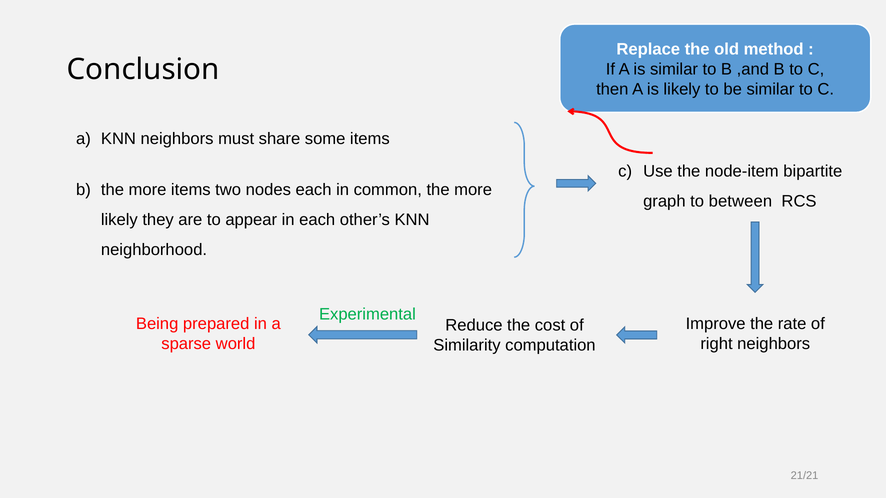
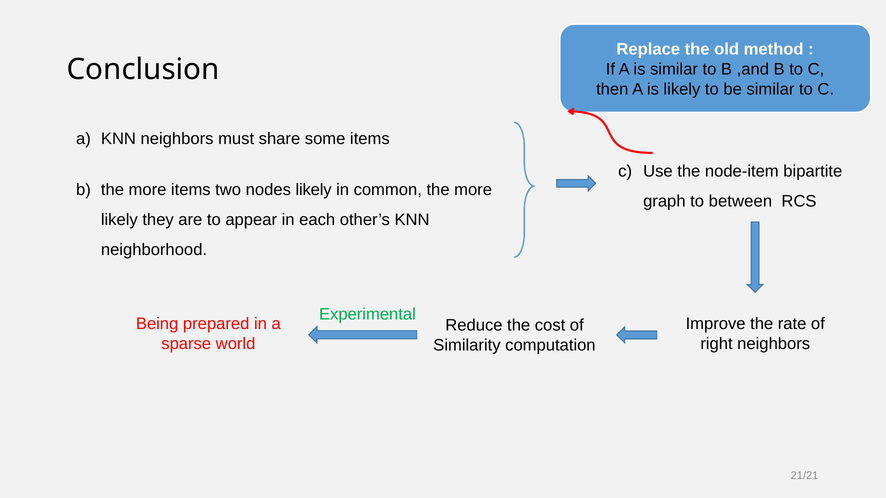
nodes each: each -> likely
